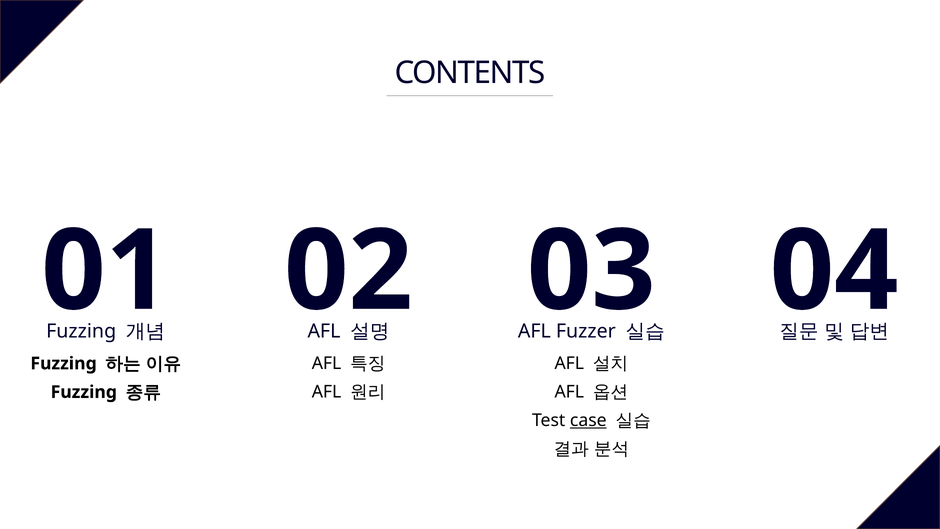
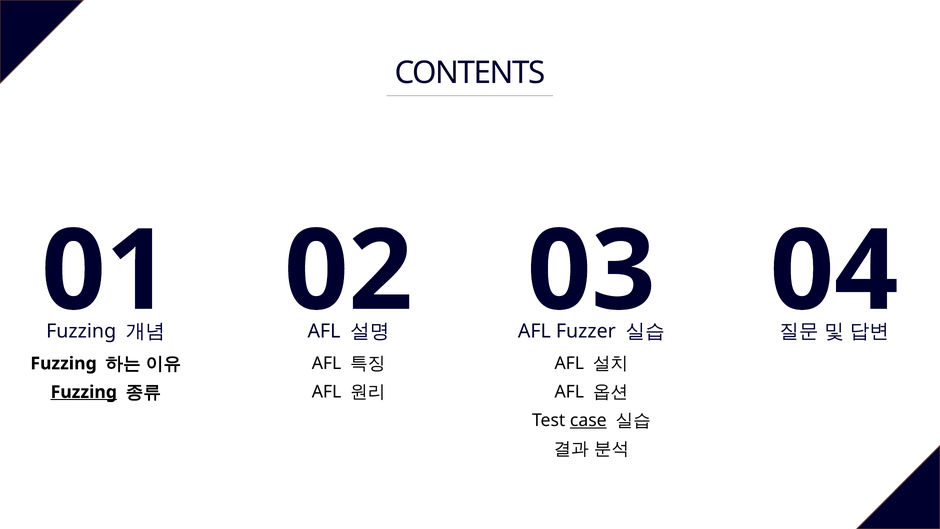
Fuzzing at (84, 392) underline: none -> present
